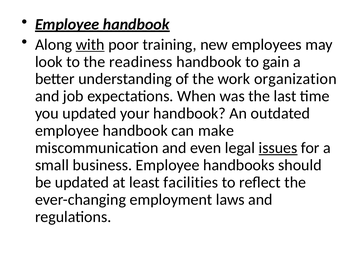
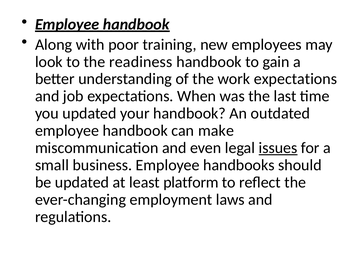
with underline: present -> none
work organization: organization -> expectations
facilities: facilities -> platform
